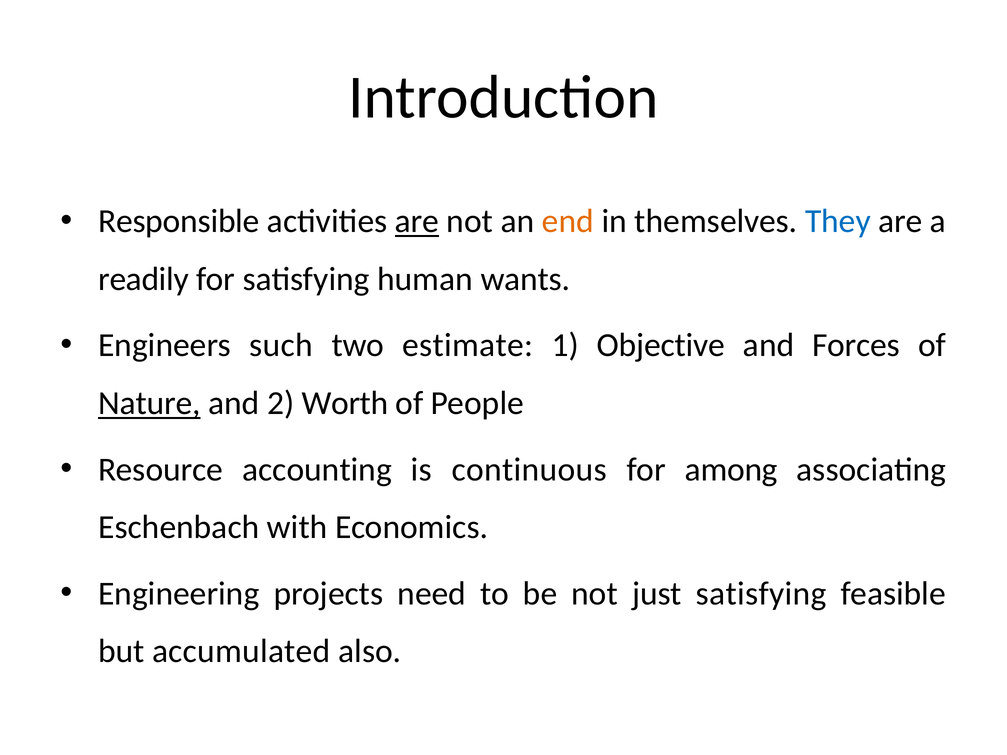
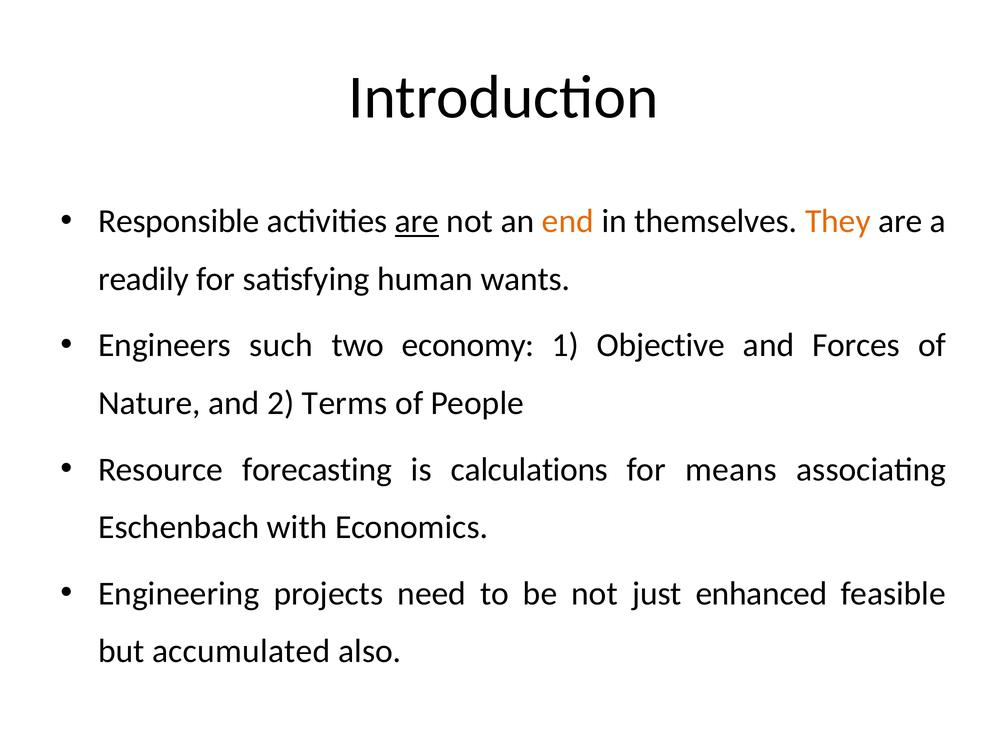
They colour: blue -> orange
estimate: estimate -> economy
Nature underline: present -> none
Worth: Worth -> Terms
accounting: accounting -> forecasting
continuous: continuous -> calculations
among: among -> means
just satisfying: satisfying -> enhanced
